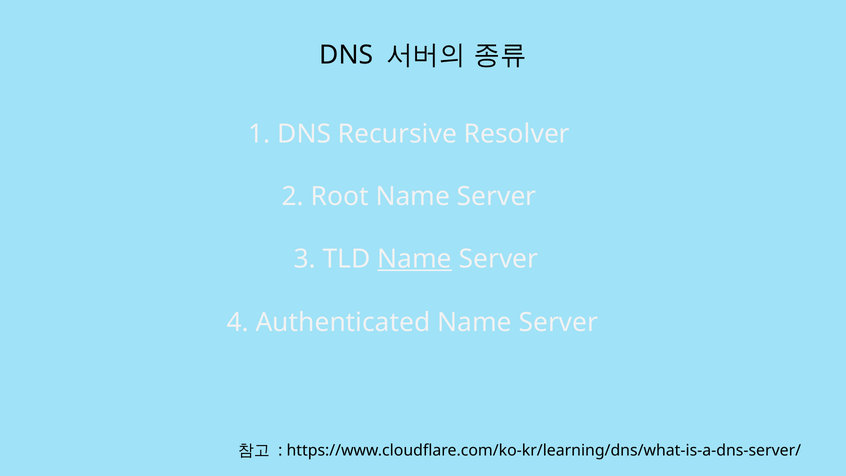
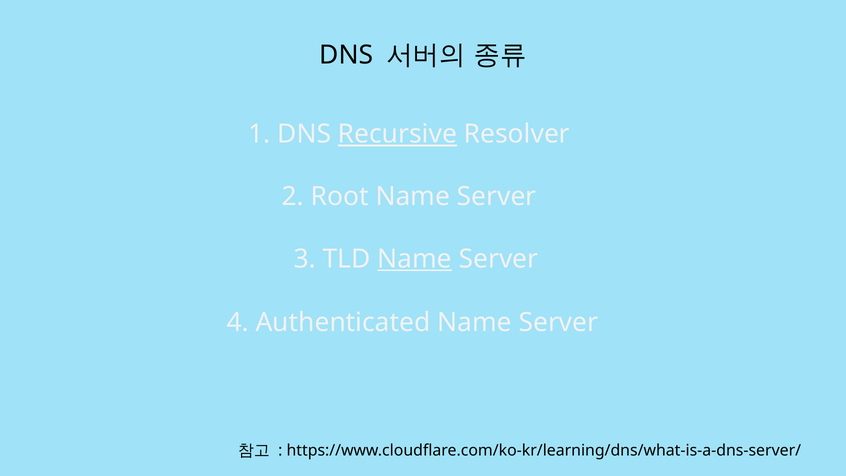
Recursive underline: none -> present
